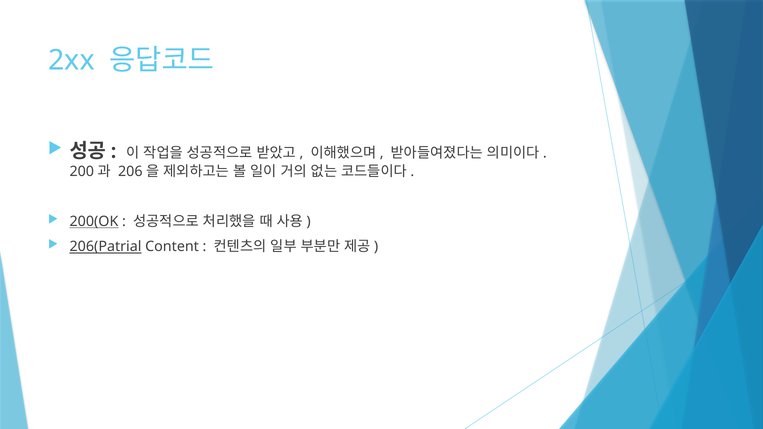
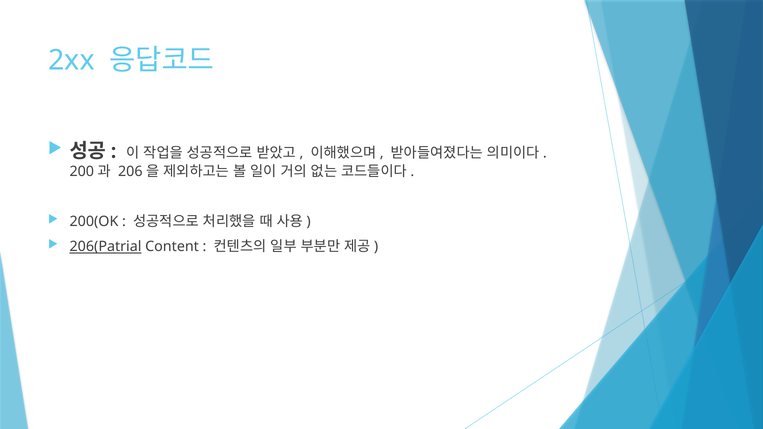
200(OK underline: present -> none
